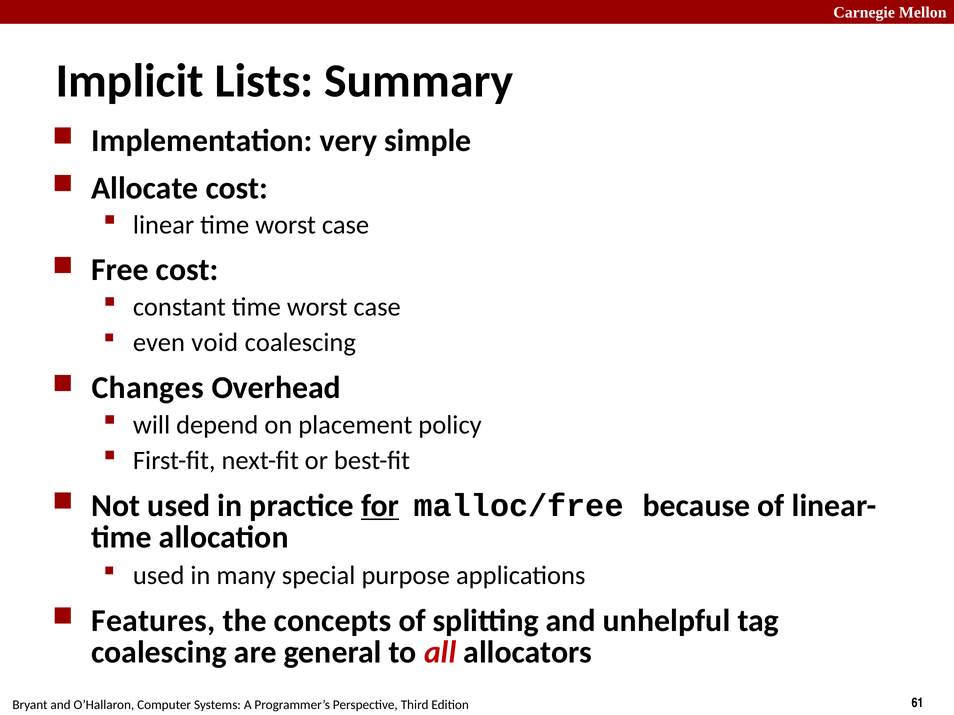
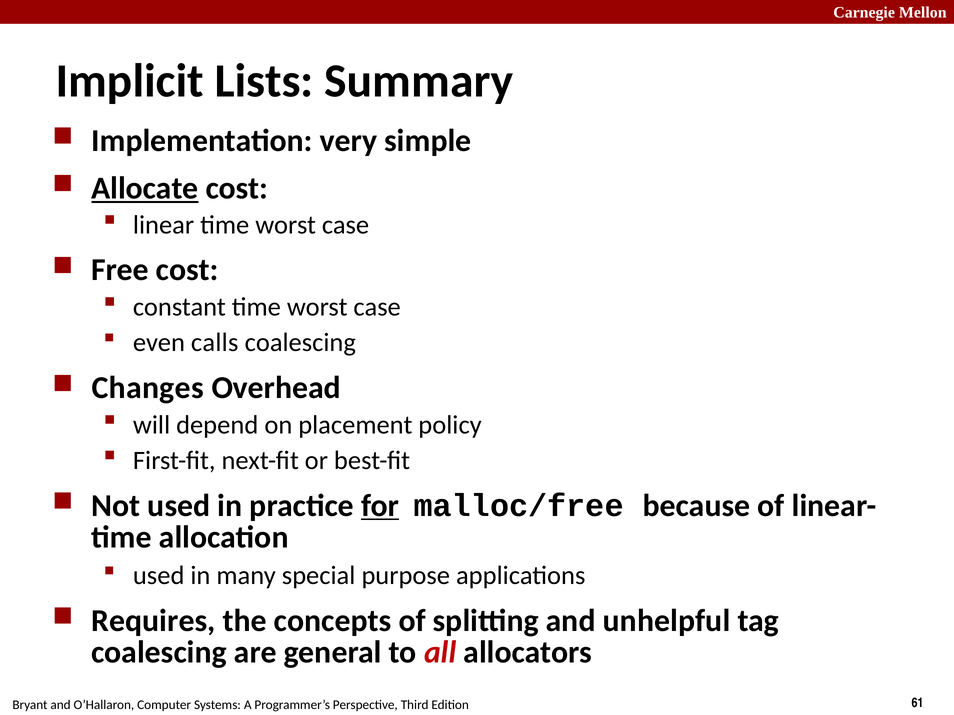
Allocate underline: none -> present
void: void -> calls
Features: Features -> Requires
